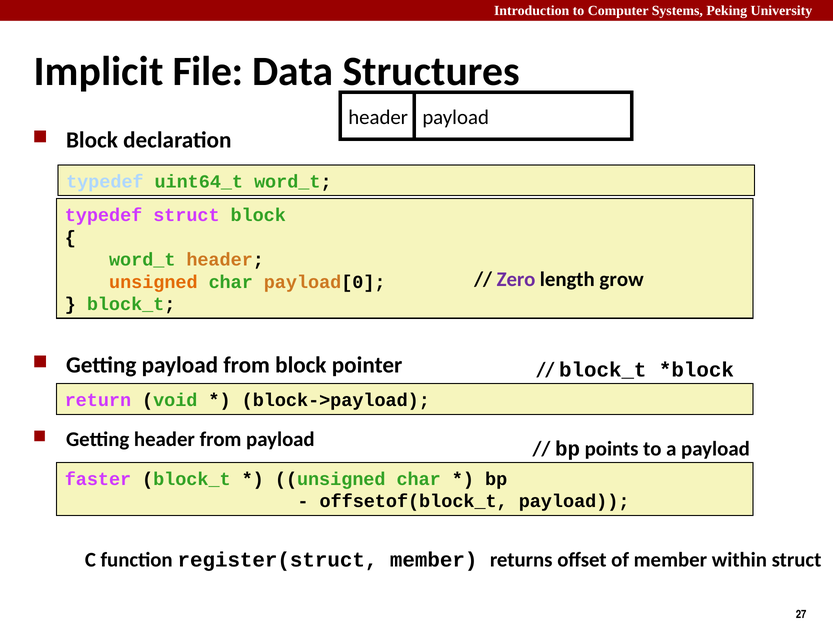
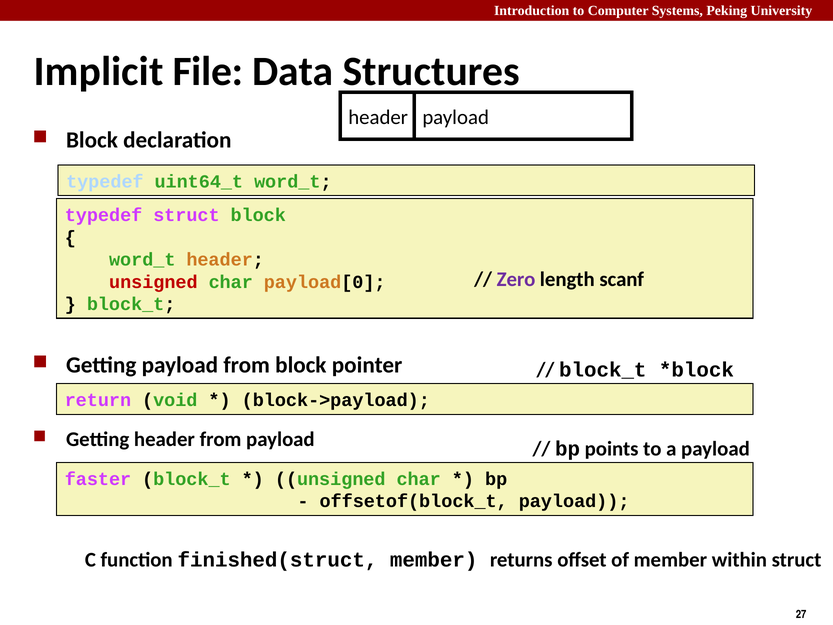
grow: grow -> scanf
unsigned at (153, 282) colour: orange -> red
register(struct: register(struct -> finished(struct
